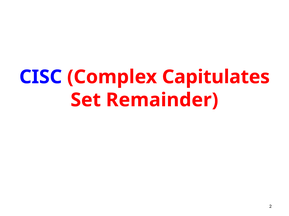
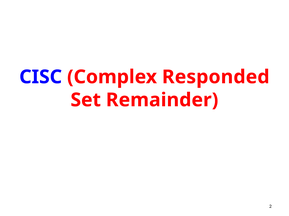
Capitulates: Capitulates -> Responded
